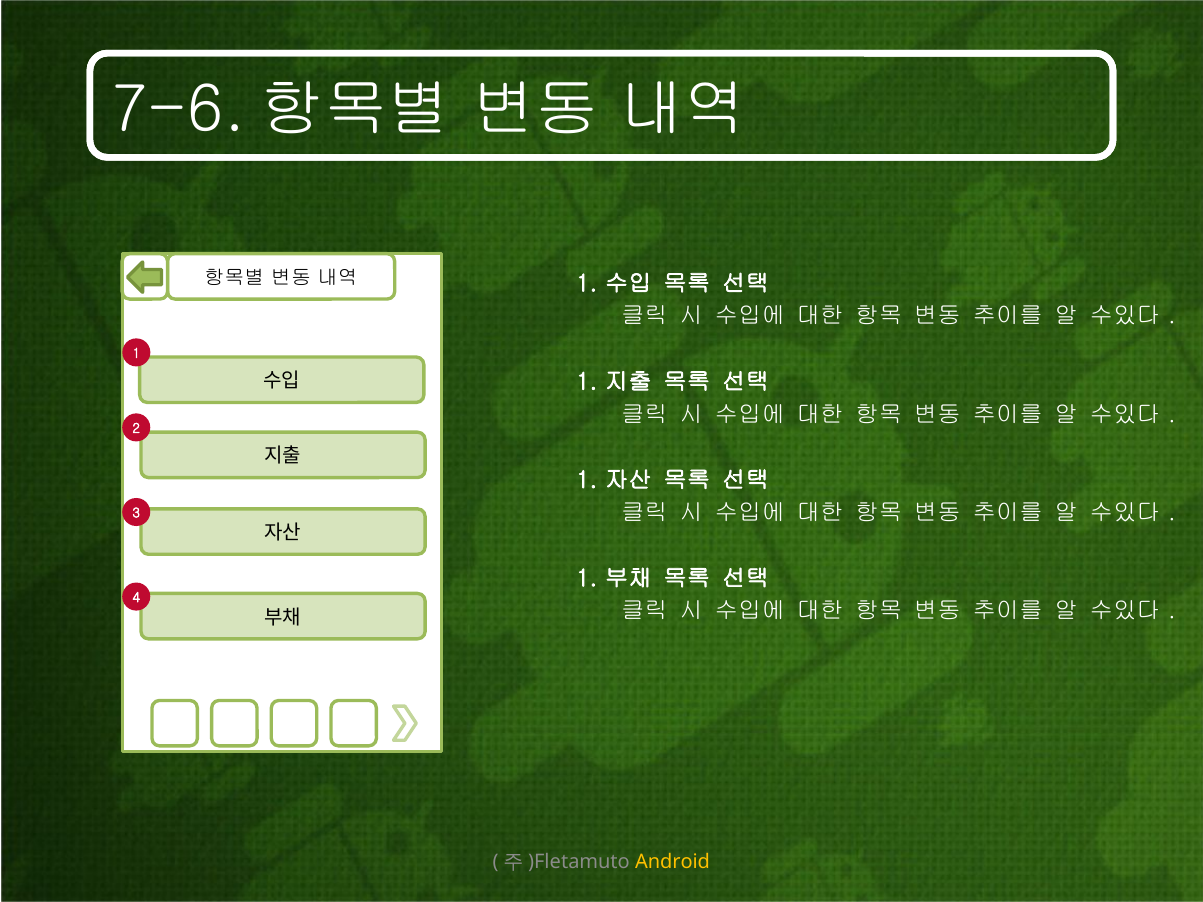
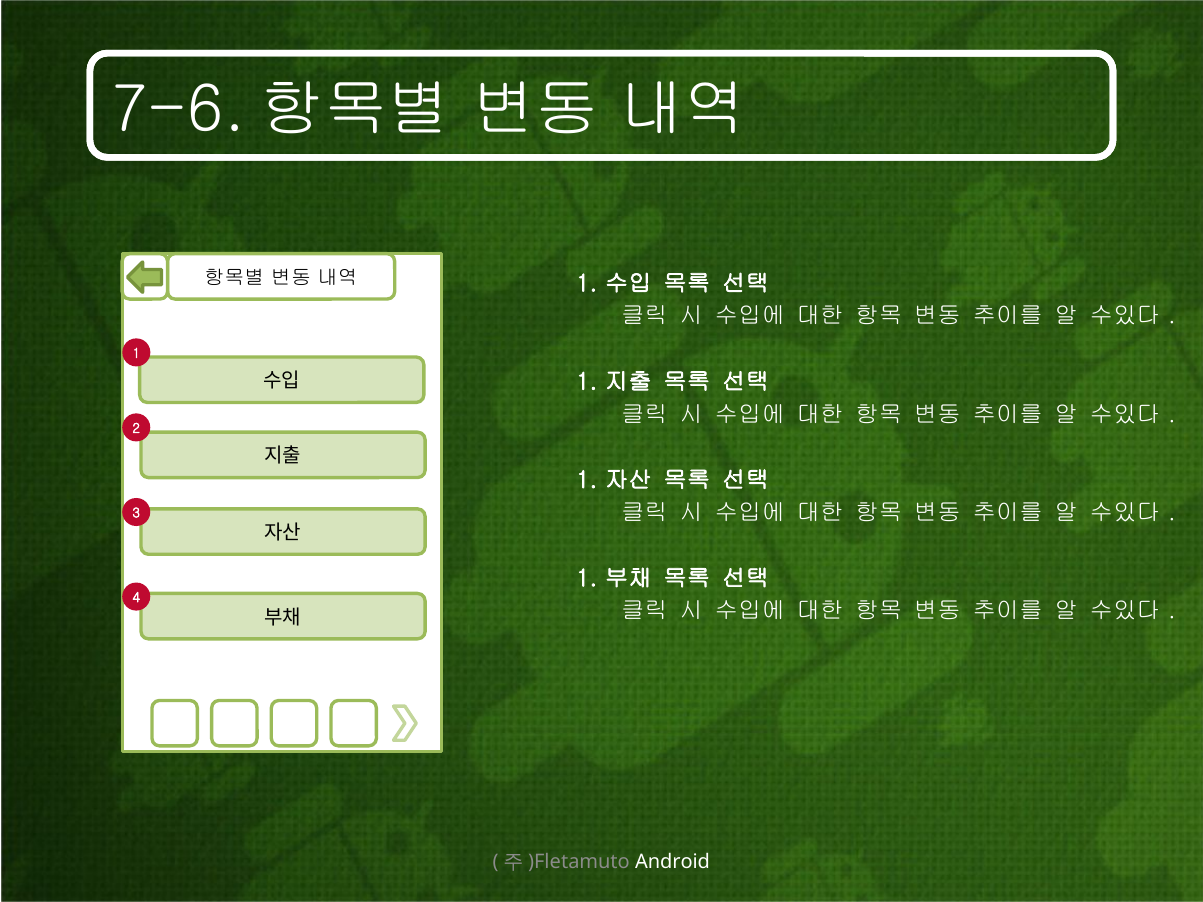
Android colour: yellow -> white
